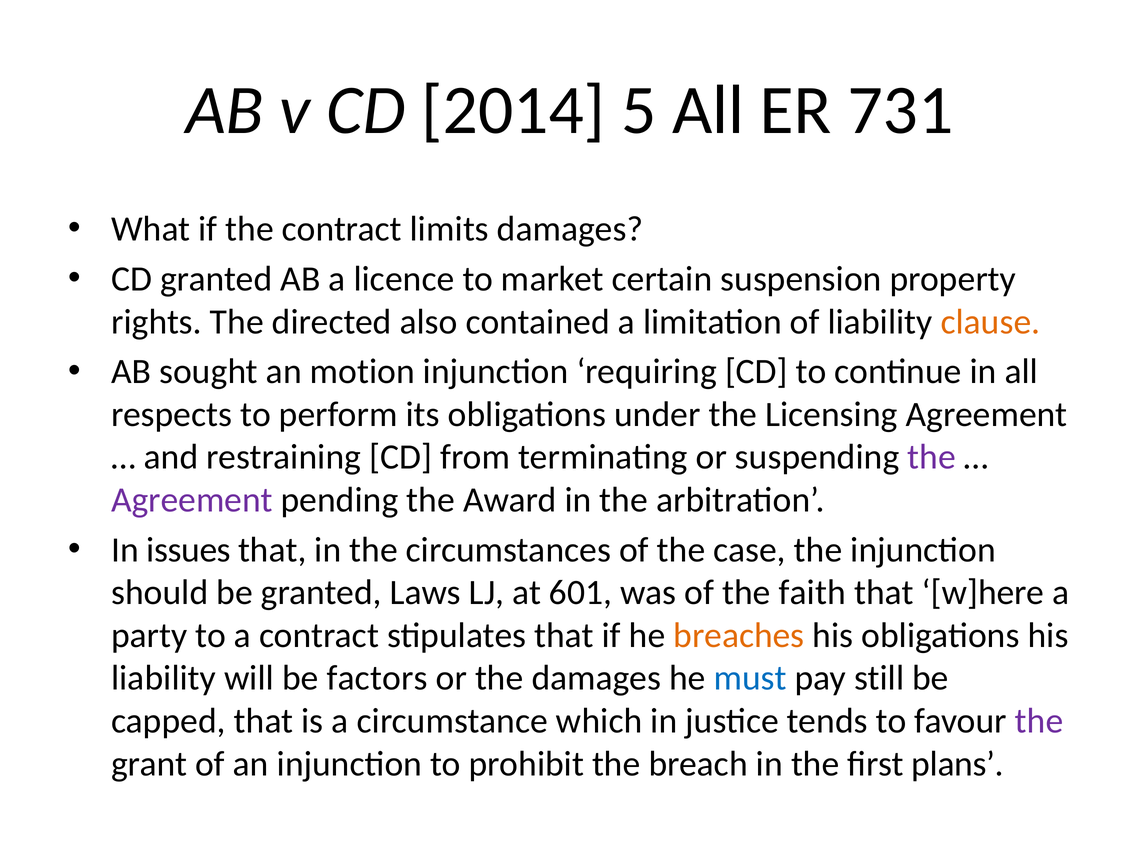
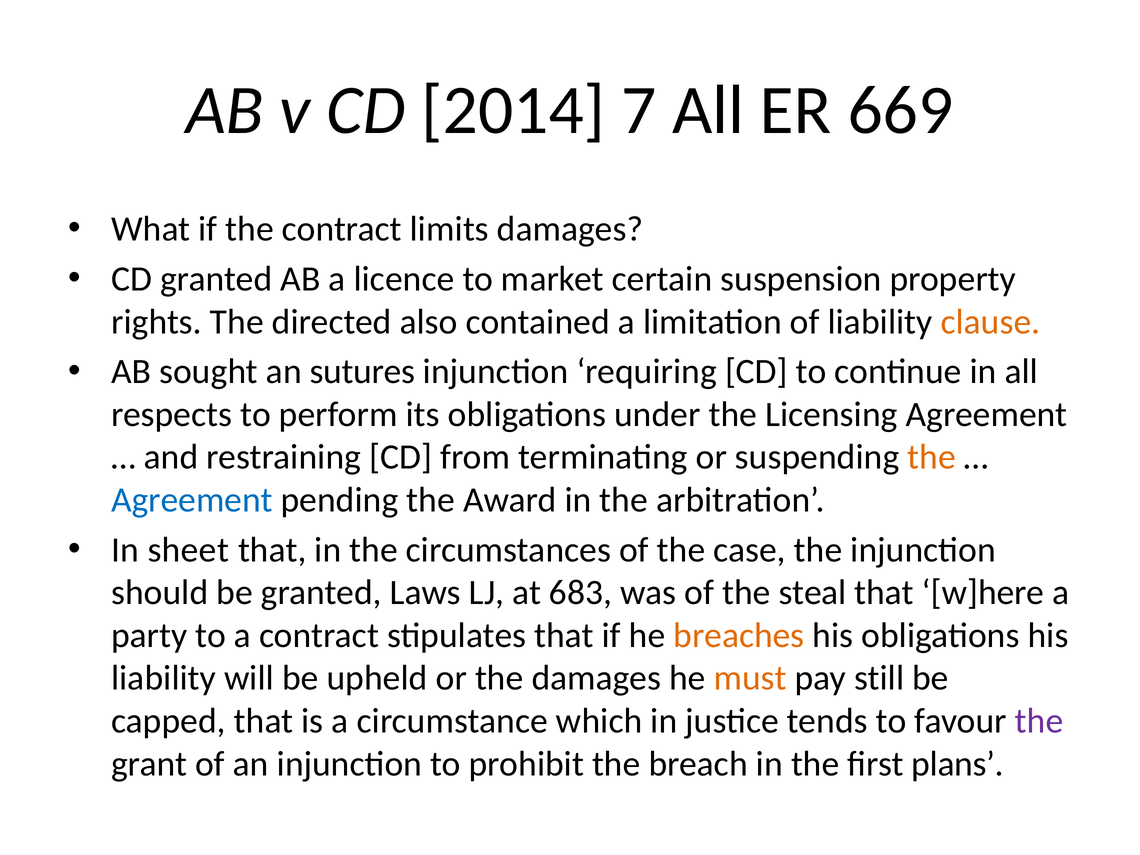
5: 5 -> 7
731: 731 -> 669
motion: motion -> sutures
the at (932, 457) colour: purple -> orange
Agreement at (192, 500) colour: purple -> blue
issues: issues -> sheet
601: 601 -> 683
faith: faith -> steal
factors: factors -> upheld
must colour: blue -> orange
